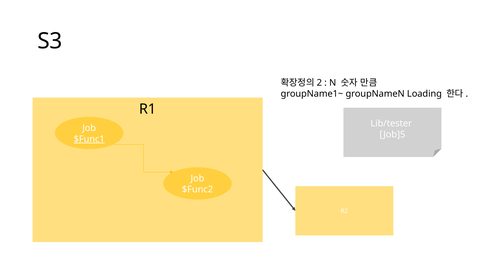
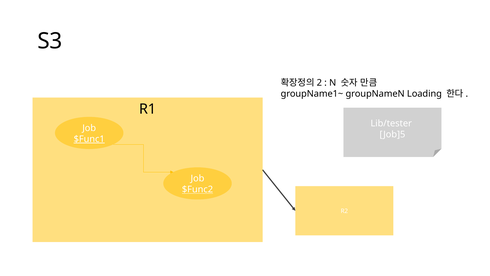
$Func2 underline: none -> present
